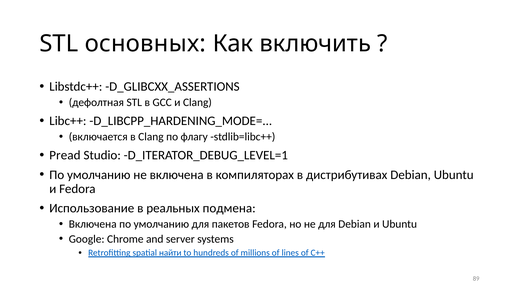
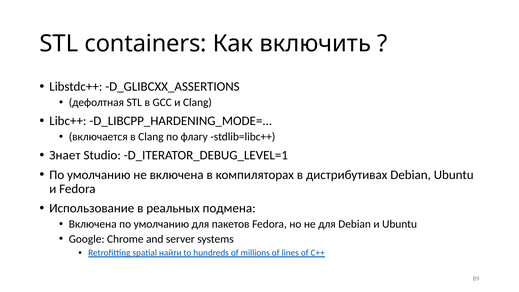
основных: основных -> containers
Pread: Pread -> Знает
